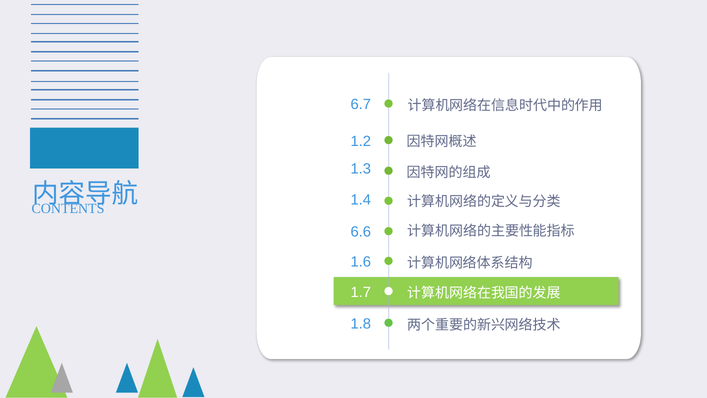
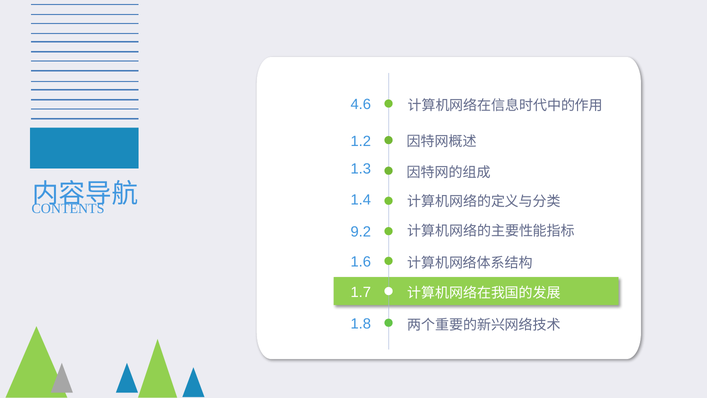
6.7: 6.7 -> 4.6
6.6: 6.6 -> 9.2
